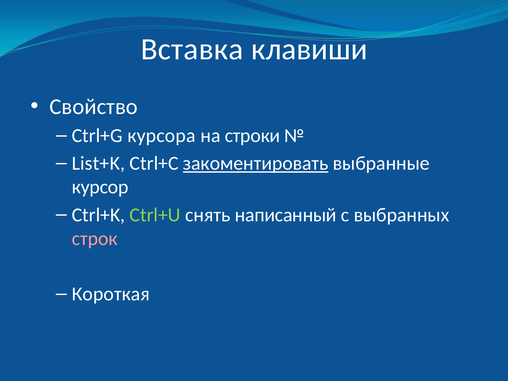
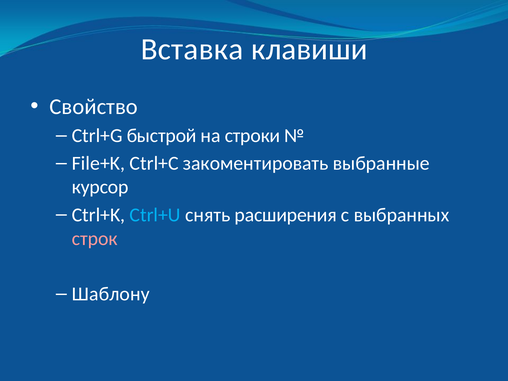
курсора: курсора -> быстрой
List+K: List+K -> File+K
закоментировать underline: present -> none
Ctrl+U colour: light green -> light blue
написанный: написанный -> расширения
Короткая: Короткая -> Шаблону
